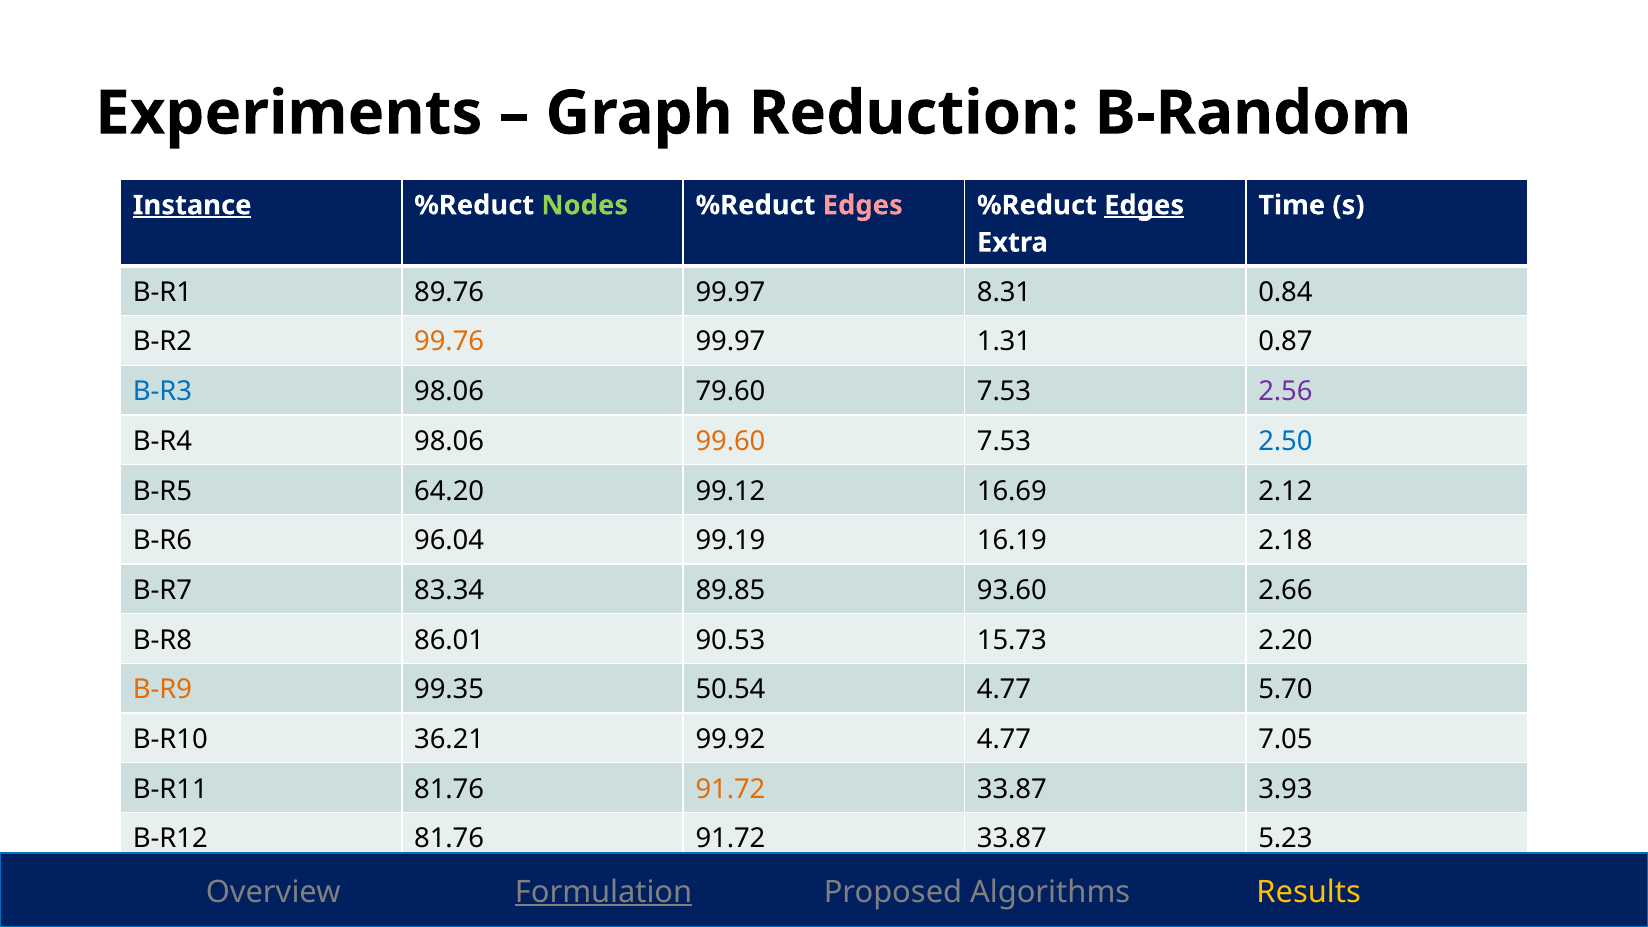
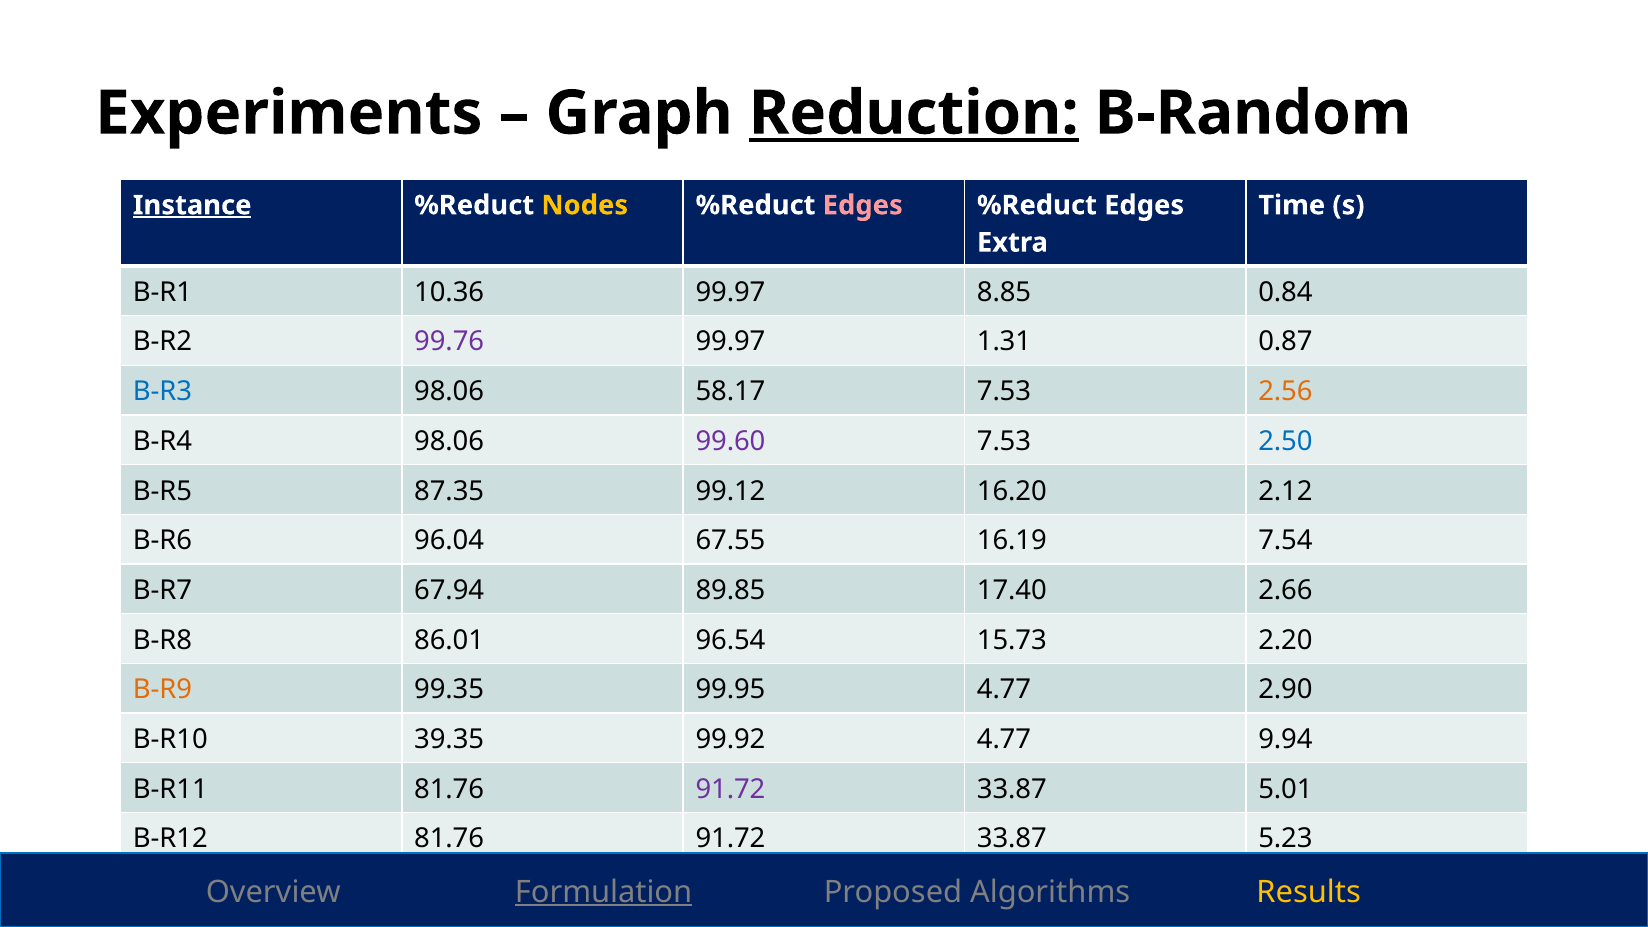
Reduction underline: none -> present
Nodes colour: light green -> yellow
Edges at (1144, 205) underline: present -> none
89.76: 89.76 -> 10.36
8.31: 8.31 -> 8.85
99.76 colour: orange -> purple
79.60: 79.60 -> 58.17
2.56 colour: purple -> orange
99.60 colour: orange -> purple
64.20: 64.20 -> 87.35
16.69: 16.69 -> 16.20
99.19: 99.19 -> 67.55
2.18: 2.18 -> 7.54
83.34: 83.34 -> 67.94
93.60: 93.60 -> 17.40
90.53: 90.53 -> 96.54
50.54: 50.54 -> 99.95
5.70: 5.70 -> 2.90
36.21: 36.21 -> 39.35
7.05: 7.05 -> 9.94
91.72 at (731, 789) colour: orange -> purple
3.93: 3.93 -> 5.01
